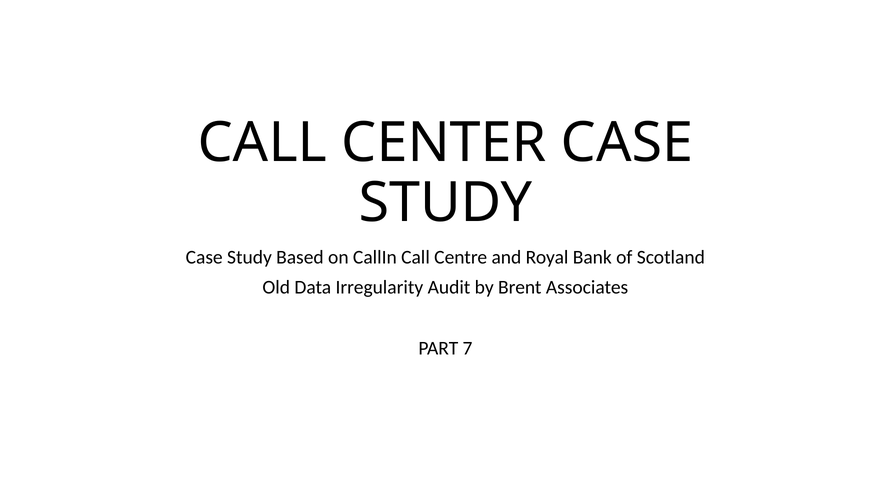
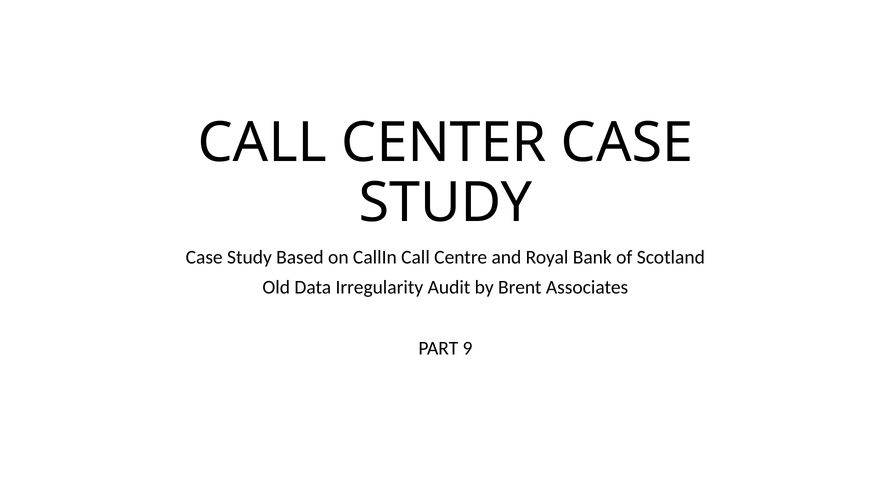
7: 7 -> 9
